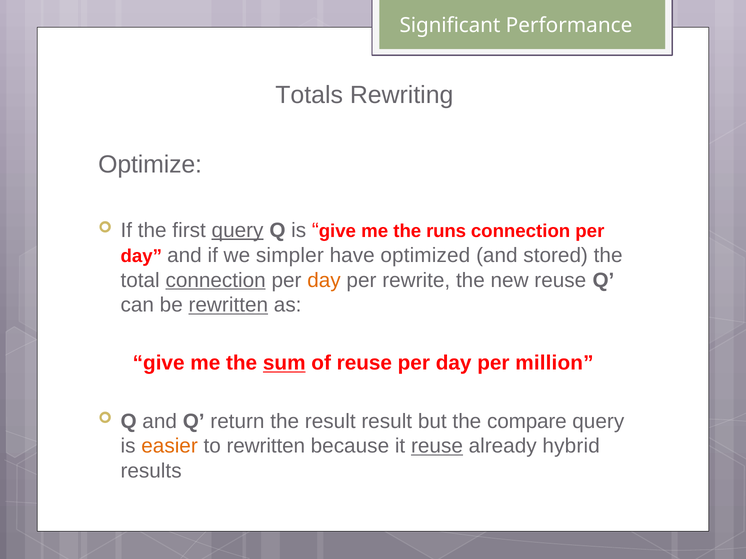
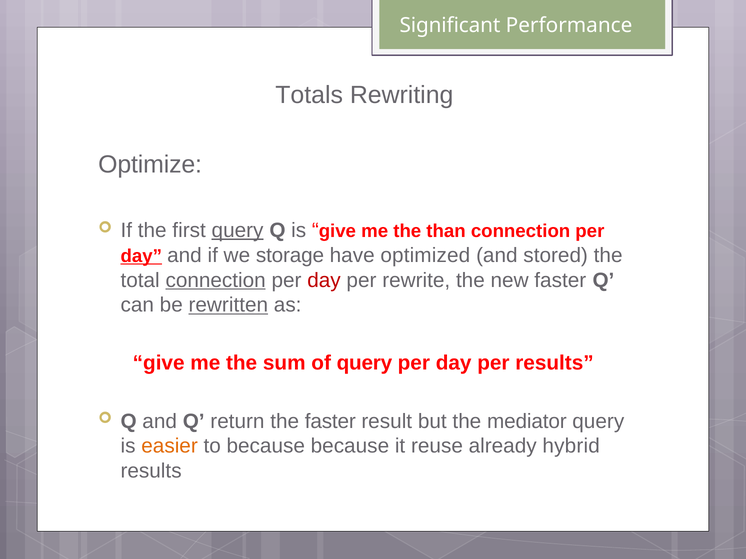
runs: runs -> than
day at (141, 256) underline: none -> present
simpler: simpler -> storage
day at (324, 280) colour: orange -> red
new reuse: reuse -> faster
sum underline: present -> none
of reuse: reuse -> query
per million: million -> results
the result: result -> faster
compare: compare -> mediator
to rewritten: rewritten -> because
reuse at (437, 446) underline: present -> none
